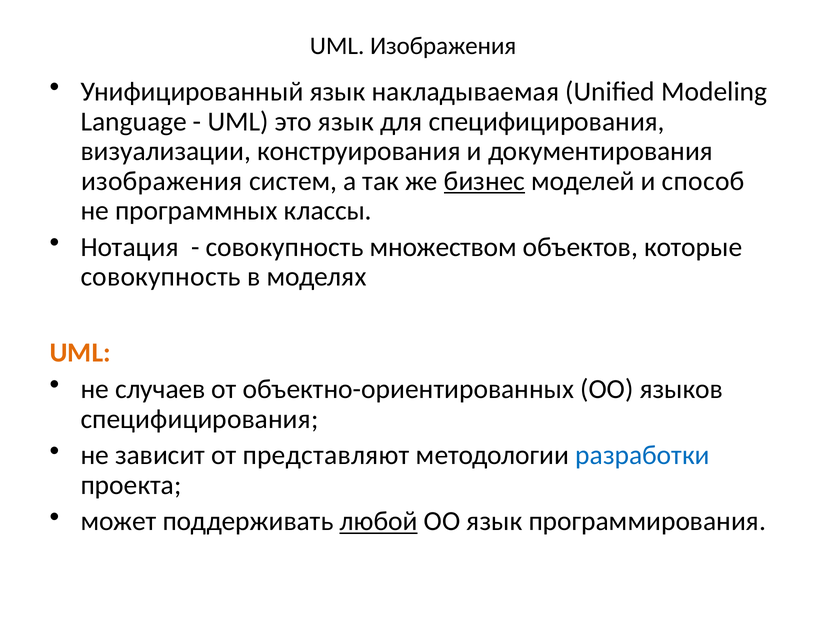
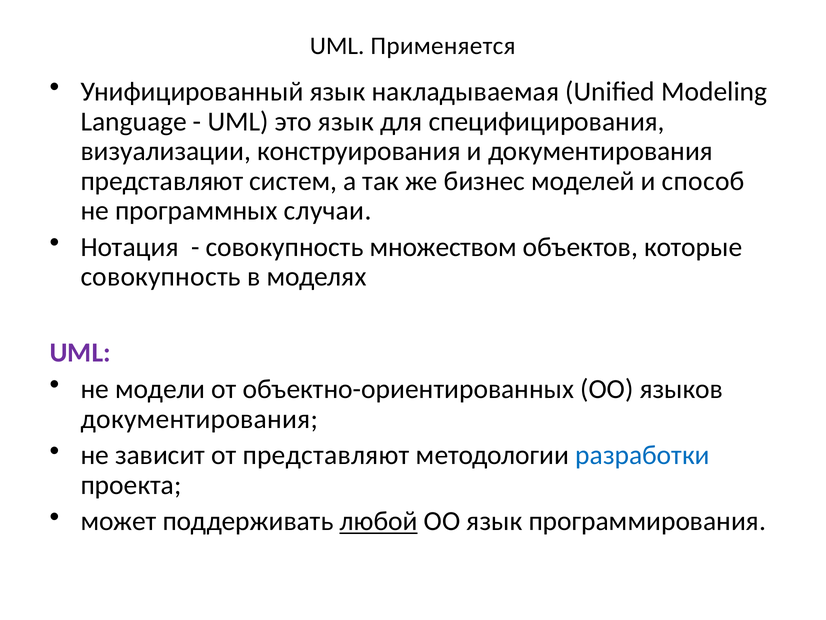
UML Изображения: Изображения -> Применяется
изображения at (162, 181): изображения -> представляют
бизнес underline: present -> none
классы: классы -> случаи
UML at (80, 353) colour: orange -> purple
случаев: случаев -> модели
специфицирования at (199, 419): специфицирования -> документирования
